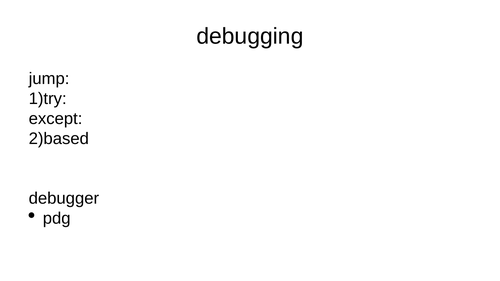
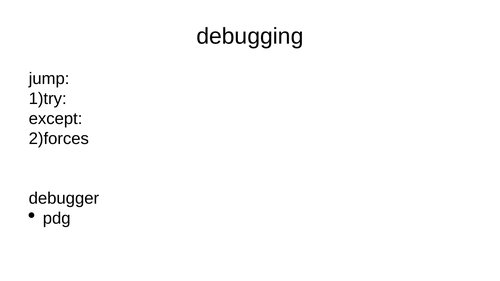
2)based: 2)based -> 2)forces
